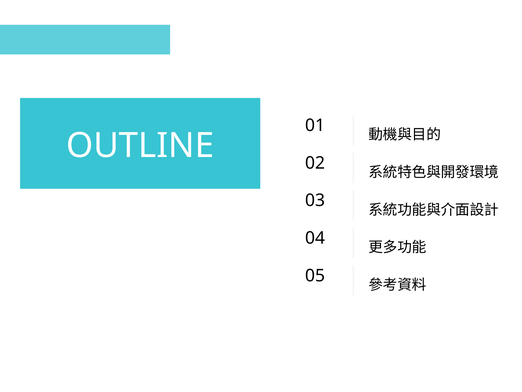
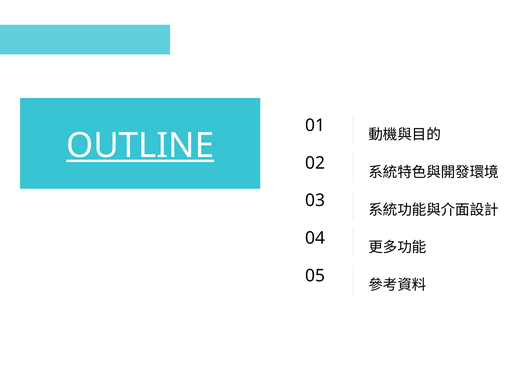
OUTLINE underline: none -> present
